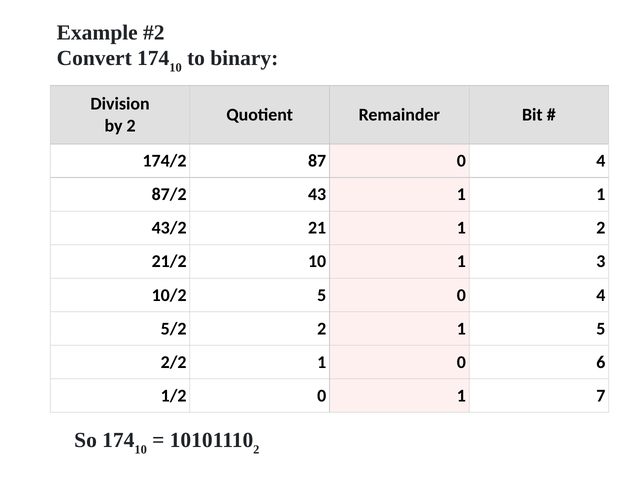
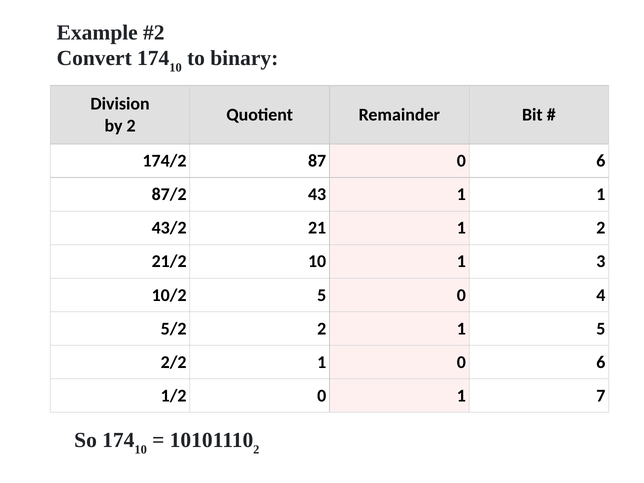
87 0 4: 4 -> 6
